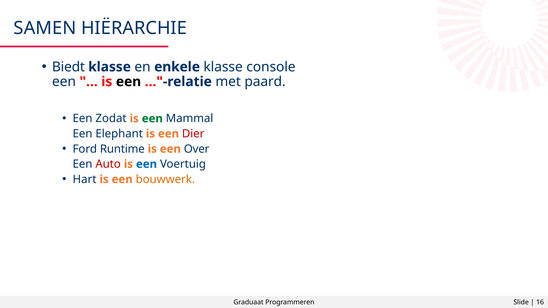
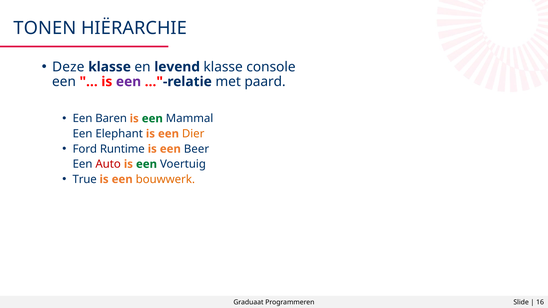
SAMEN: SAMEN -> TONEN
Biedt: Biedt -> Deze
enkele: enkele -> levend
een at (129, 82) colour: black -> purple
Zodat: Zodat -> Baren
Dier colour: red -> orange
Over: Over -> Beer
een at (146, 164) colour: blue -> green
Hart: Hart -> True
